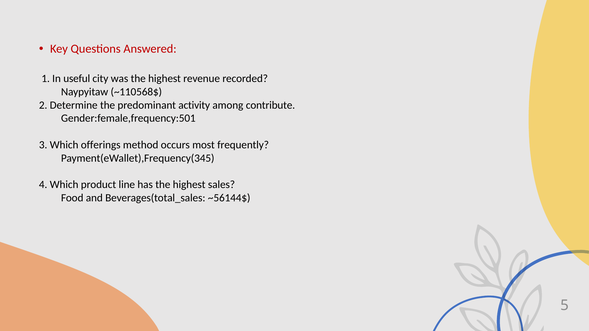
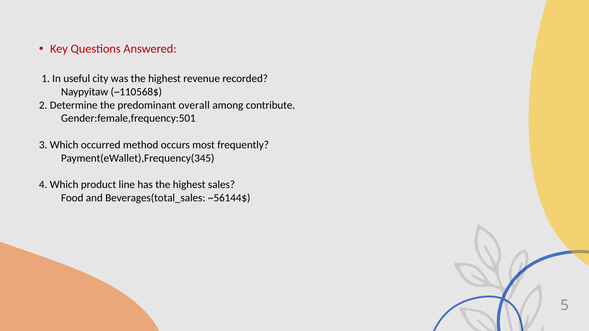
activity: activity -> overall
offerings: offerings -> occurred
